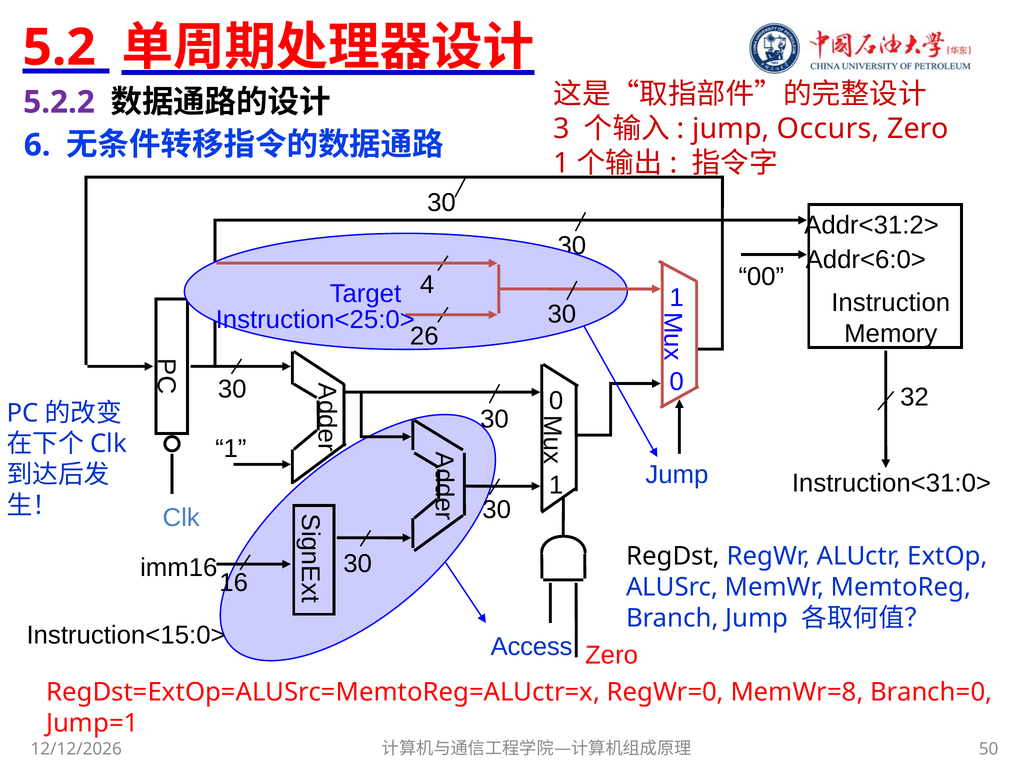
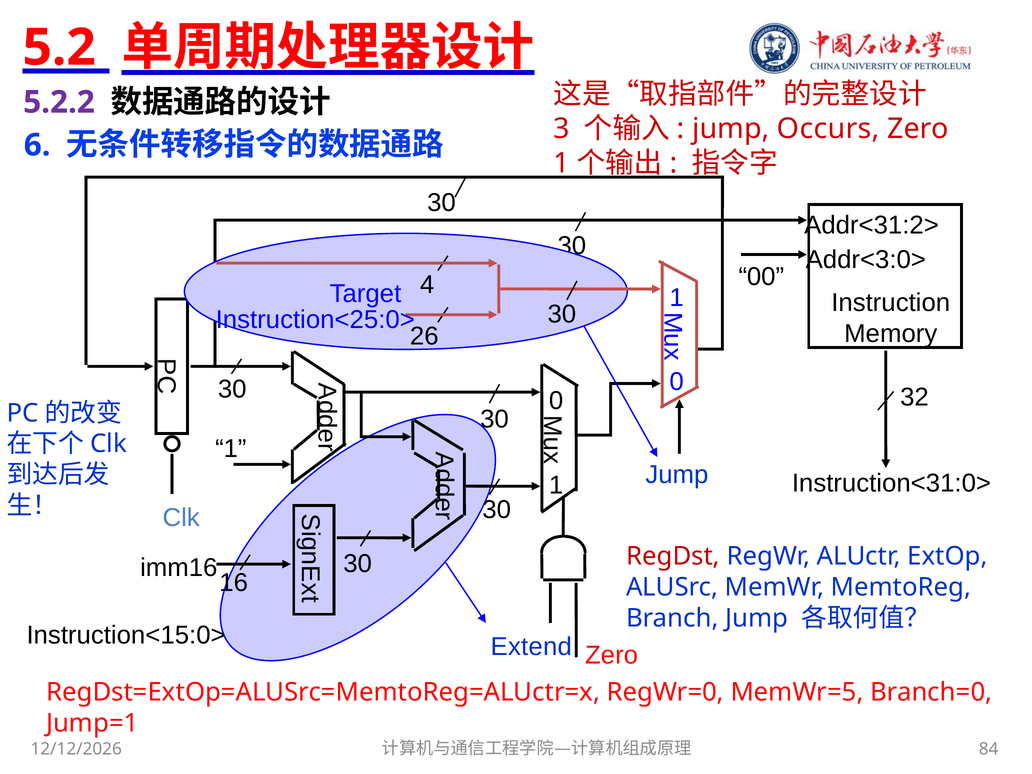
Addr<6:0>: Addr<6:0> -> Addr<3:0>
RegDst colour: black -> red
Access: Access -> Extend
MemWr=8: MemWr=8 -> MemWr=5
50: 50 -> 84
